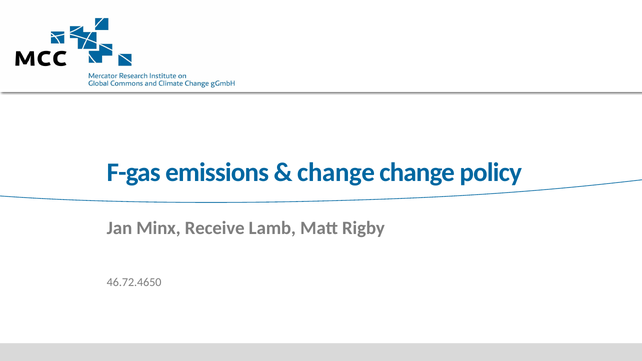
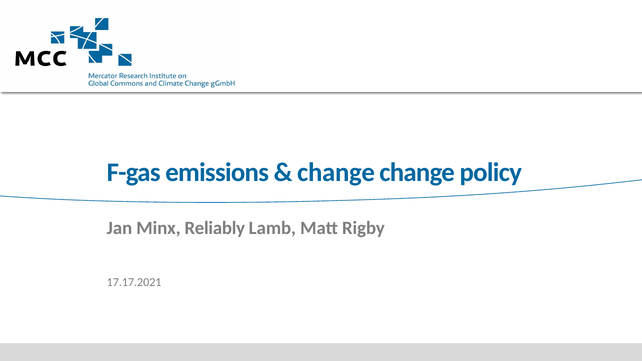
Receive: Receive -> Reliably
46.72.4650: 46.72.4650 -> 17.17.2021
